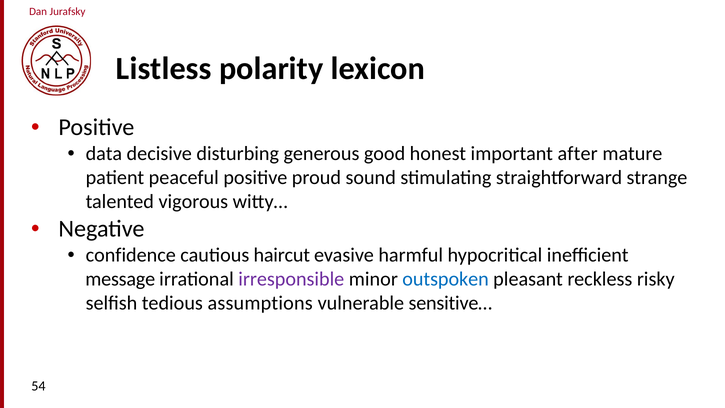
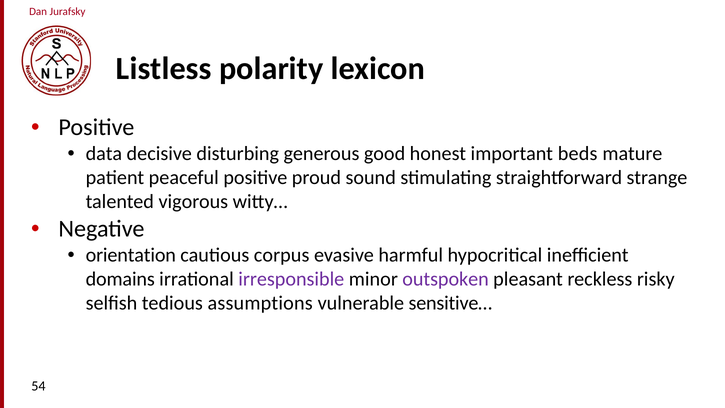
after: after -> beds
confidence: confidence -> orientation
haircut: haircut -> corpus
message: message -> domains
outspoken colour: blue -> purple
